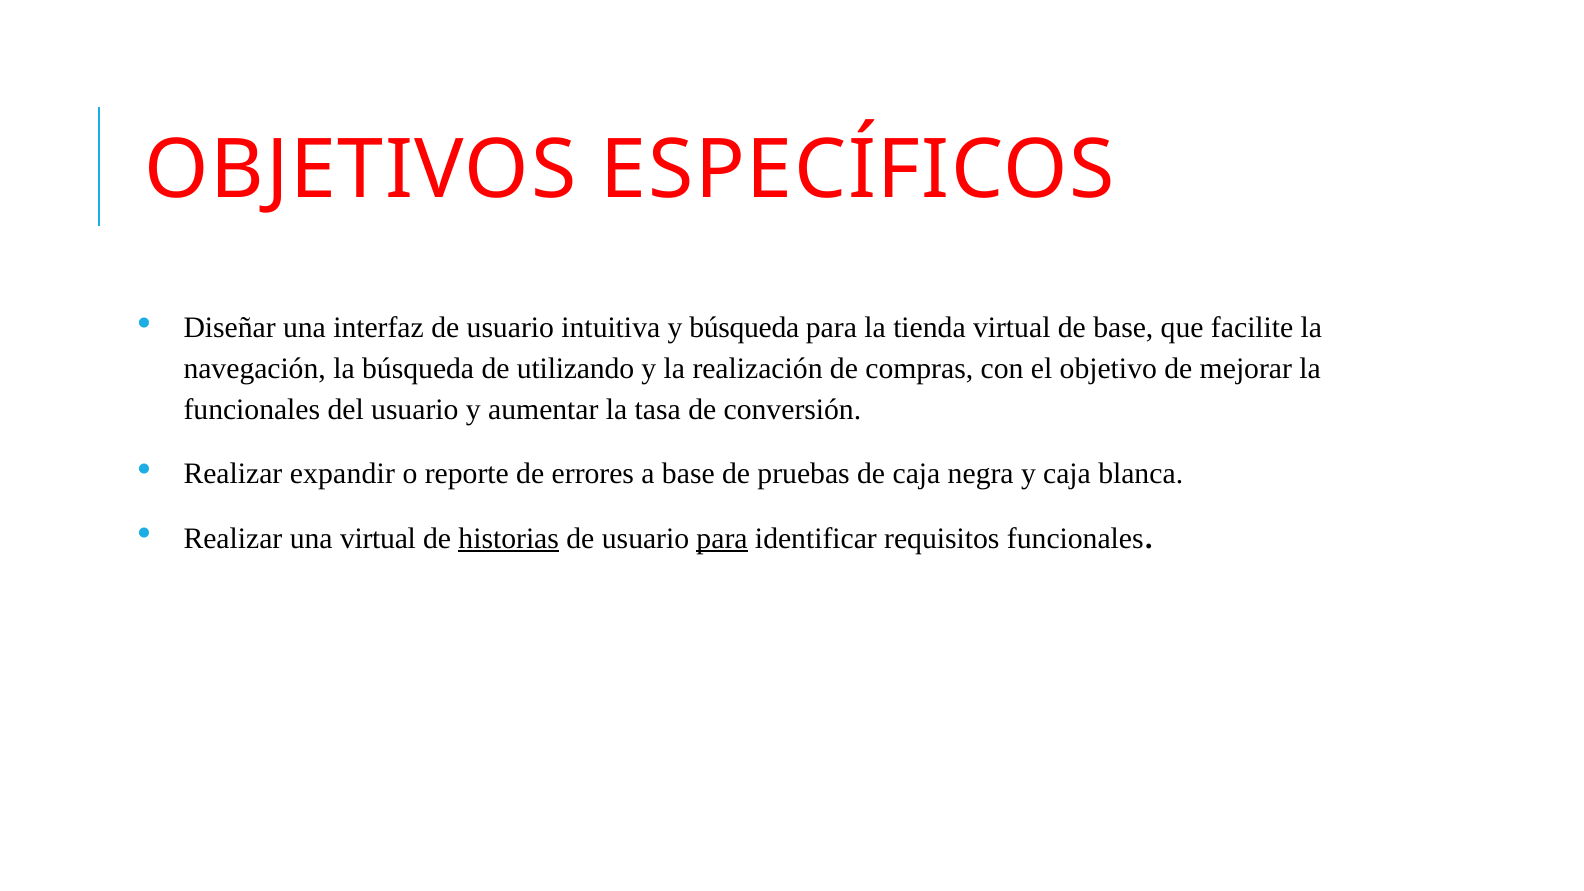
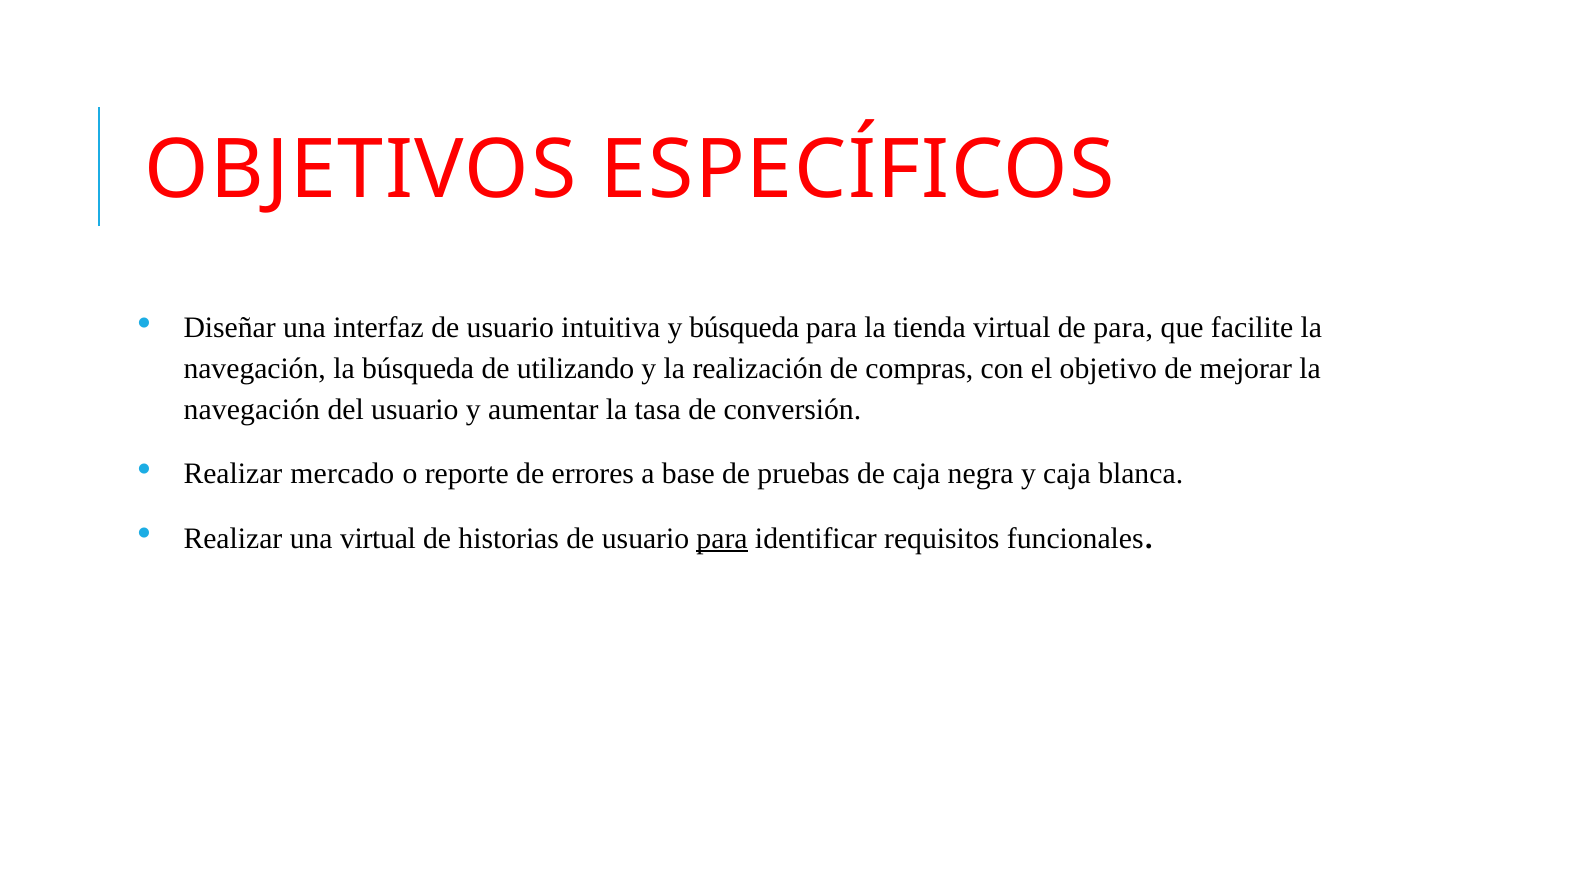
de base: base -> para
funcionales at (252, 410): funcionales -> navegación
expandir: expandir -> mercado
historias underline: present -> none
